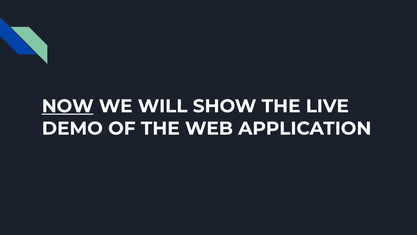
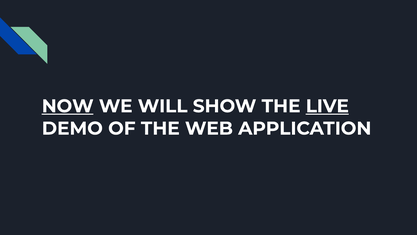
LIVE underline: none -> present
